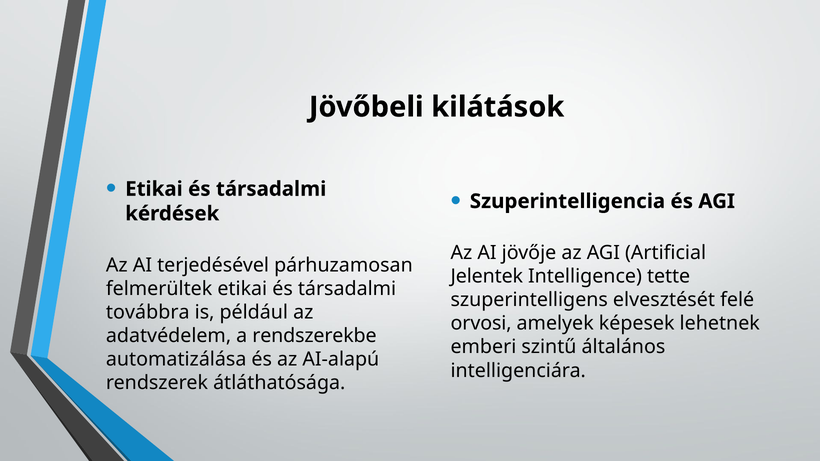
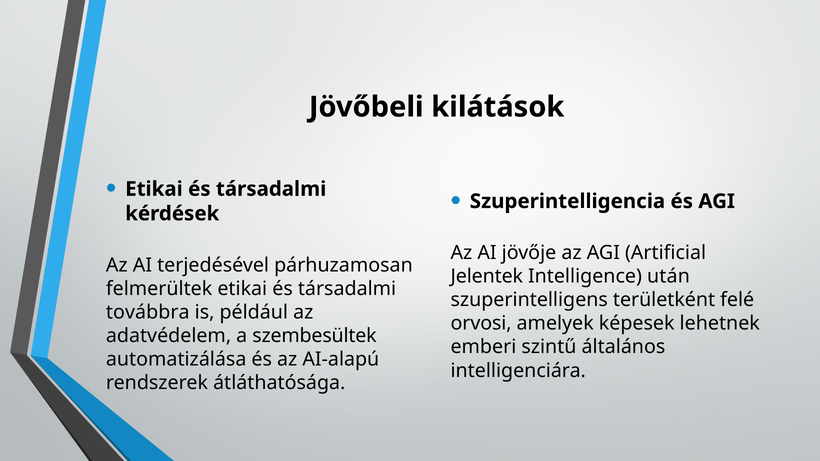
tette: tette -> után
elvesztését: elvesztését -> területként
rendszerekbe: rendszerekbe -> szembesültek
